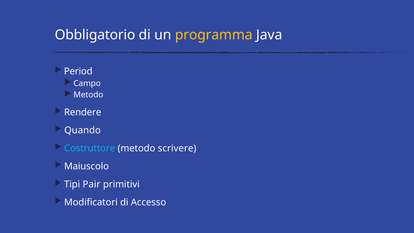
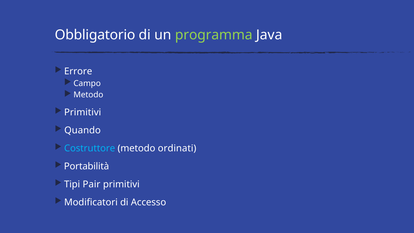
programma colour: yellow -> light green
Period: Period -> Errore
Rendere at (83, 112): Rendere -> Primitivi
scrivere: scrivere -> ordinati
Maiuscolo: Maiuscolo -> Portabilità
